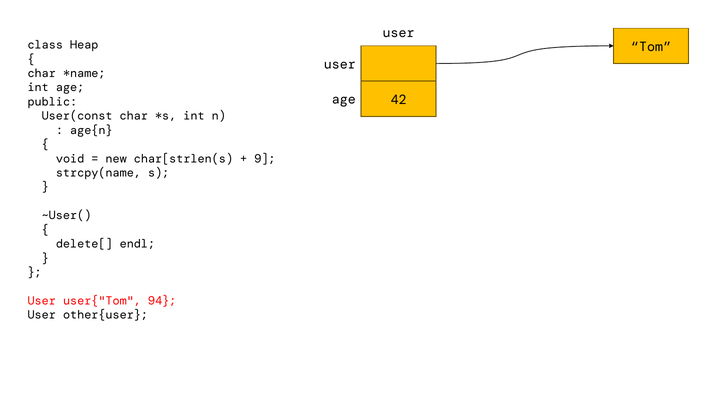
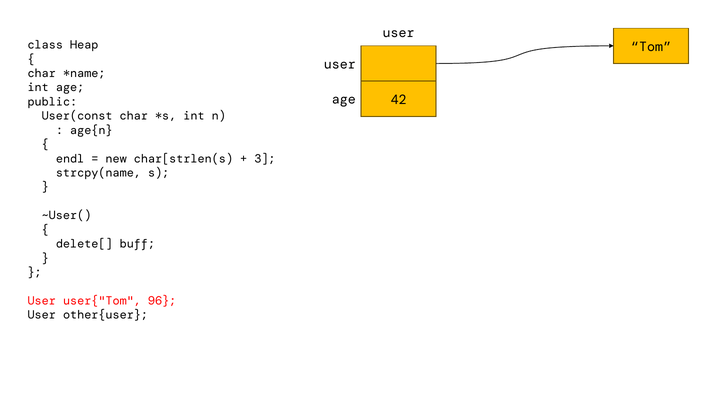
void: void -> endl
9: 9 -> 3
endl: endl -> buff
94: 94 -> 96
